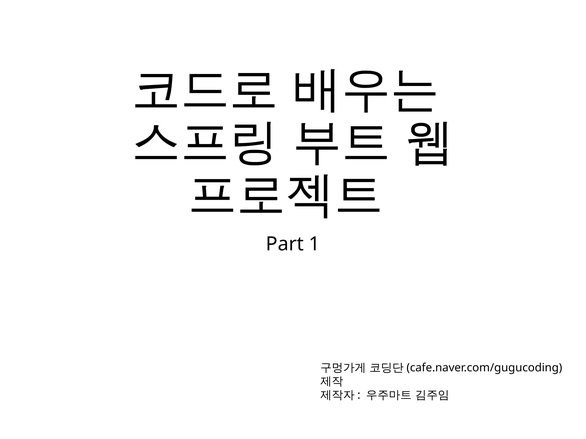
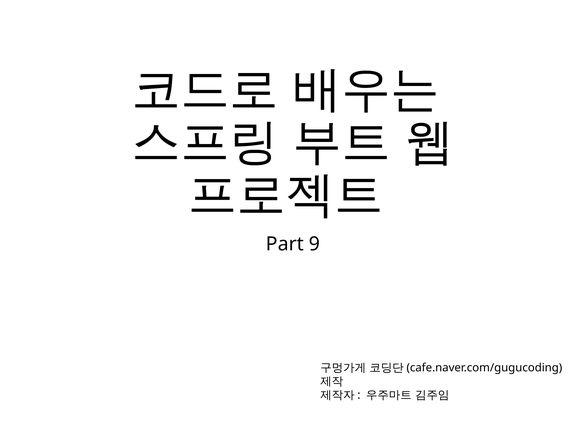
1: 1 -> 9
